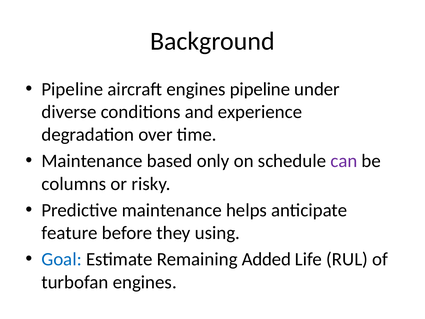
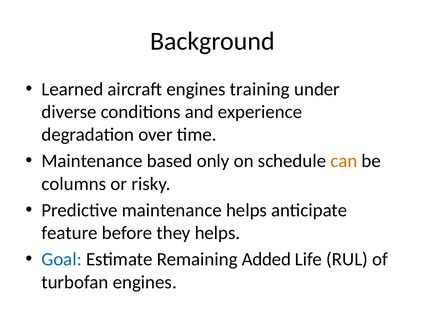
Pipeline at (72, 89): Pipeline -> Learned
engines pipeline: pipeline -> training
can colour: purple -> orange
they using: using -> helps
